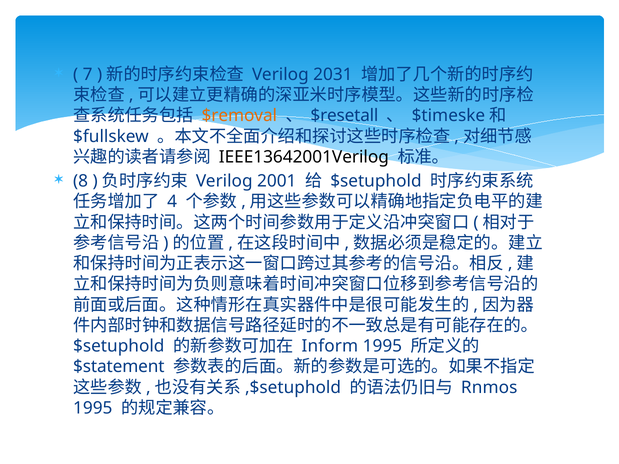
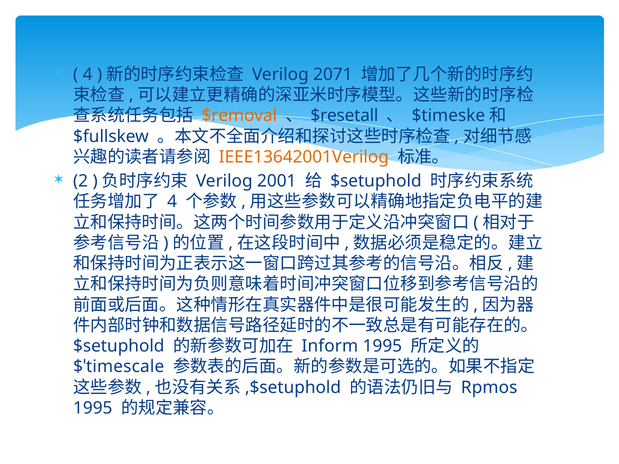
7 at (88, 75): 7 -> 4
2031: 2031 -> 2071
IEEE13642001Verilog colour: black -> orange
8: 8 -> 2
$statement: $statement -> $ˈtimescale
Rnmos: Rnmos -> Rpmos
